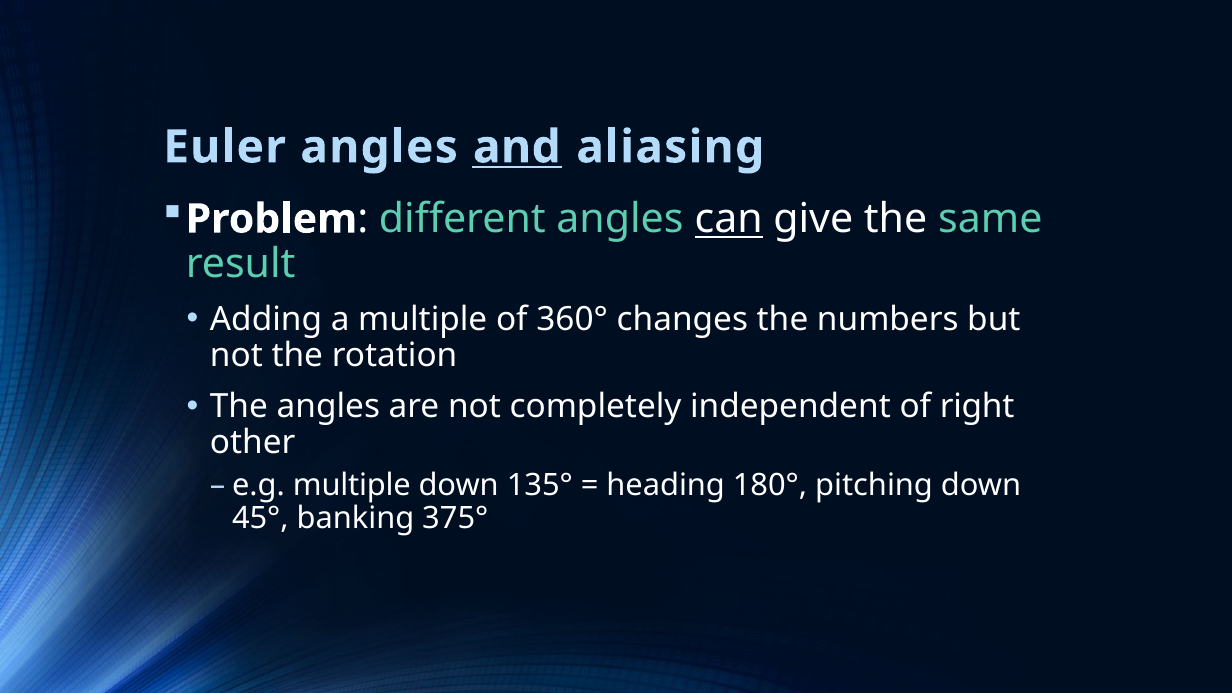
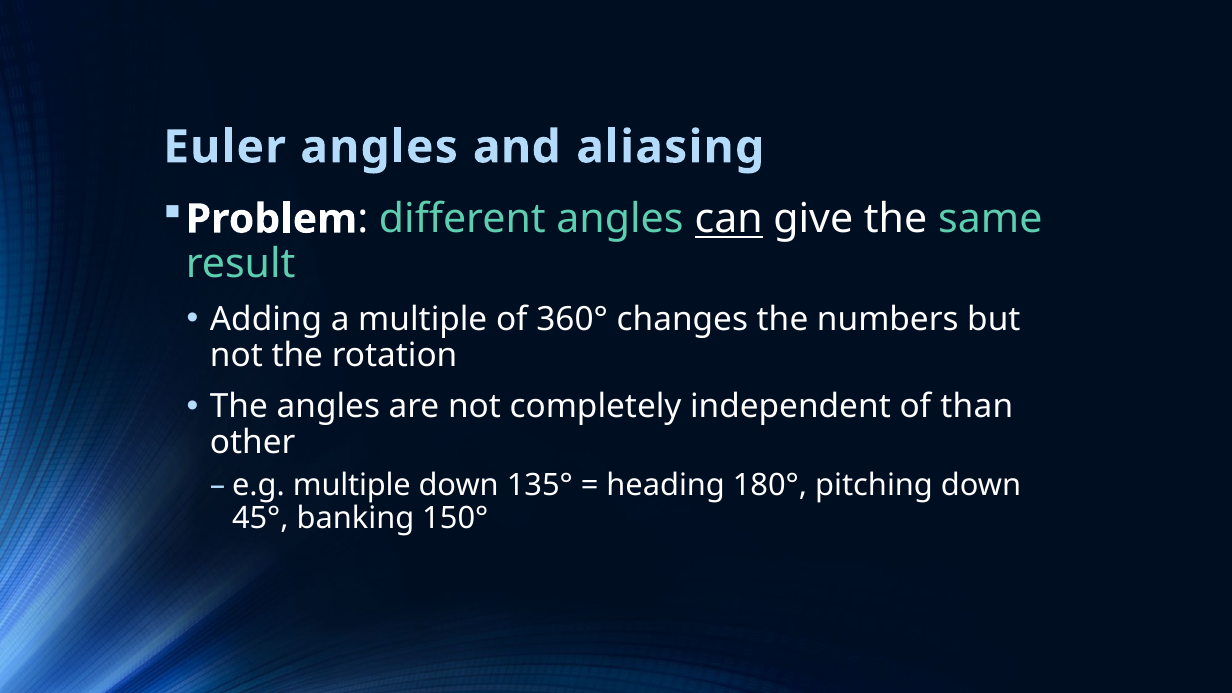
and underline: present -> none
right: right -> than
375°: 375° -> 150°
